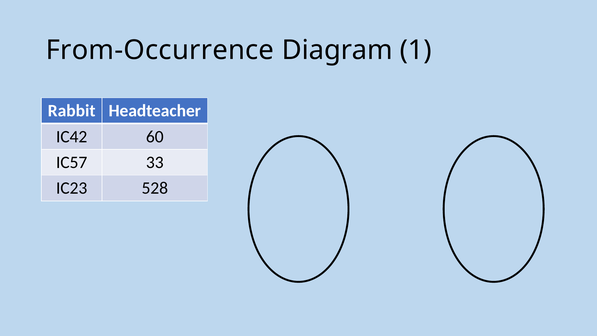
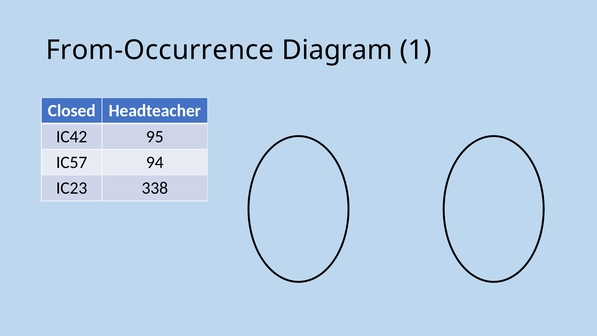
Rabbit: Rabbit -> Closed
60: 60 -> 95
33: 33 -> 94
528: 528 -> 338
